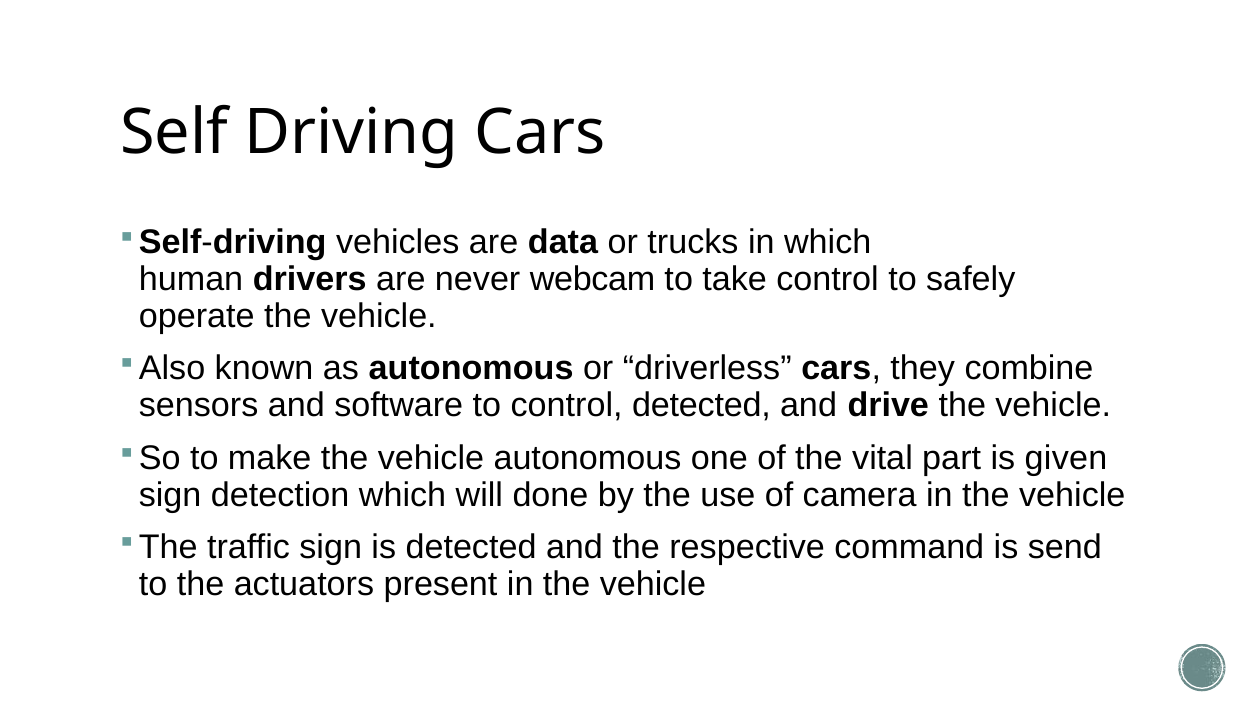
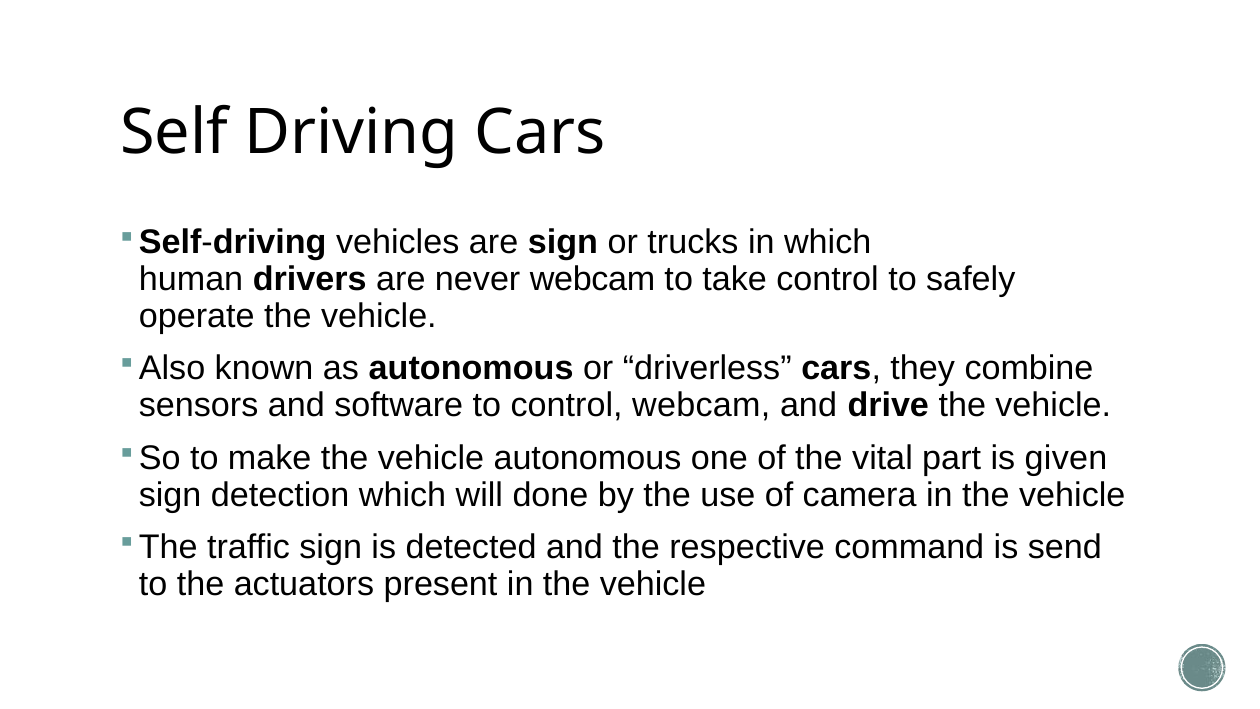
are data: data -> sign
control detected: detected -> webcam
